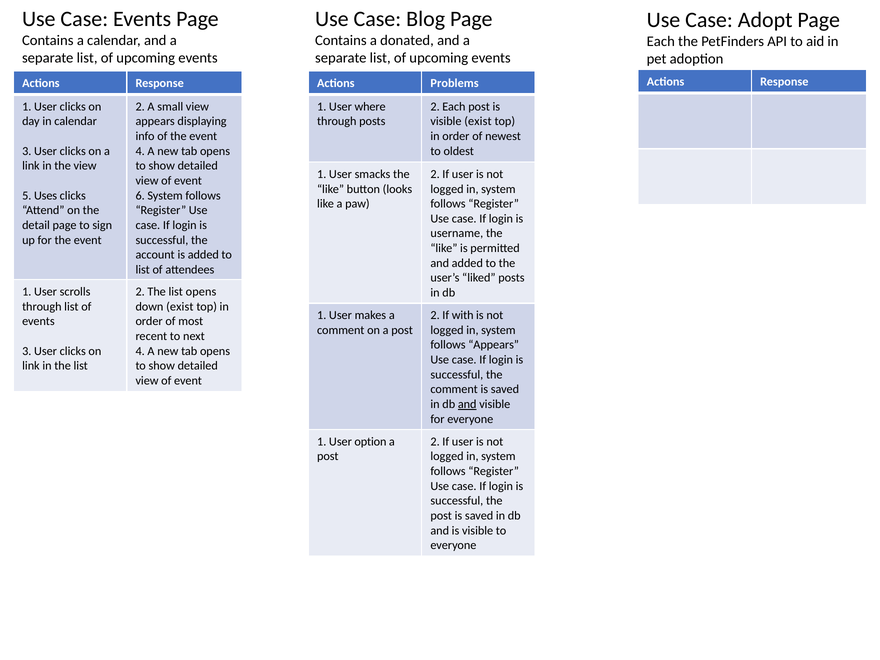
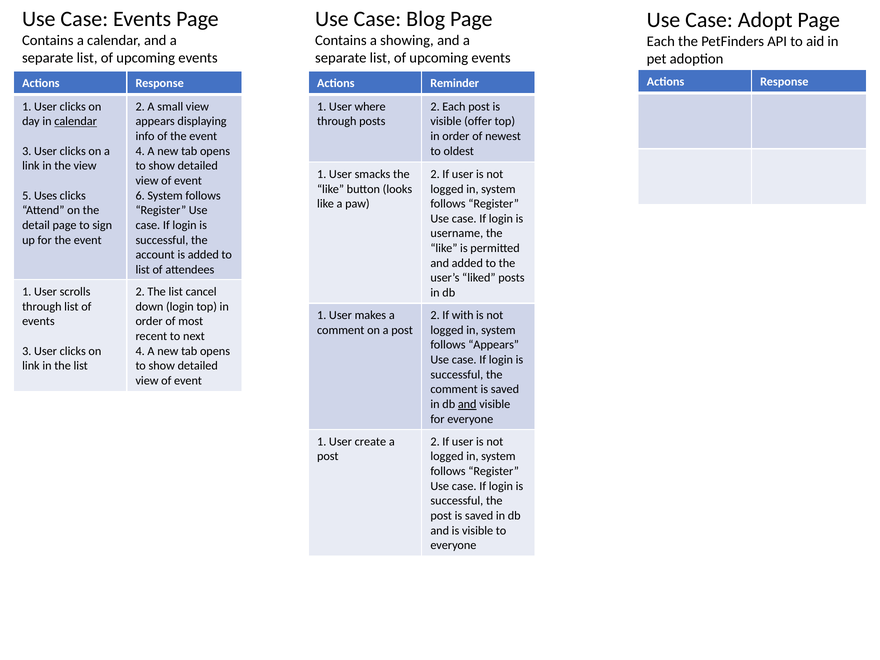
donated: donated -> showing
Problems: Problems -> Reminder
calendar at (76, 121) underline: none -> present
visible exist: exist -> offer
list opens: opens -> cancel
down exist: exist -> login
option: option -> create
